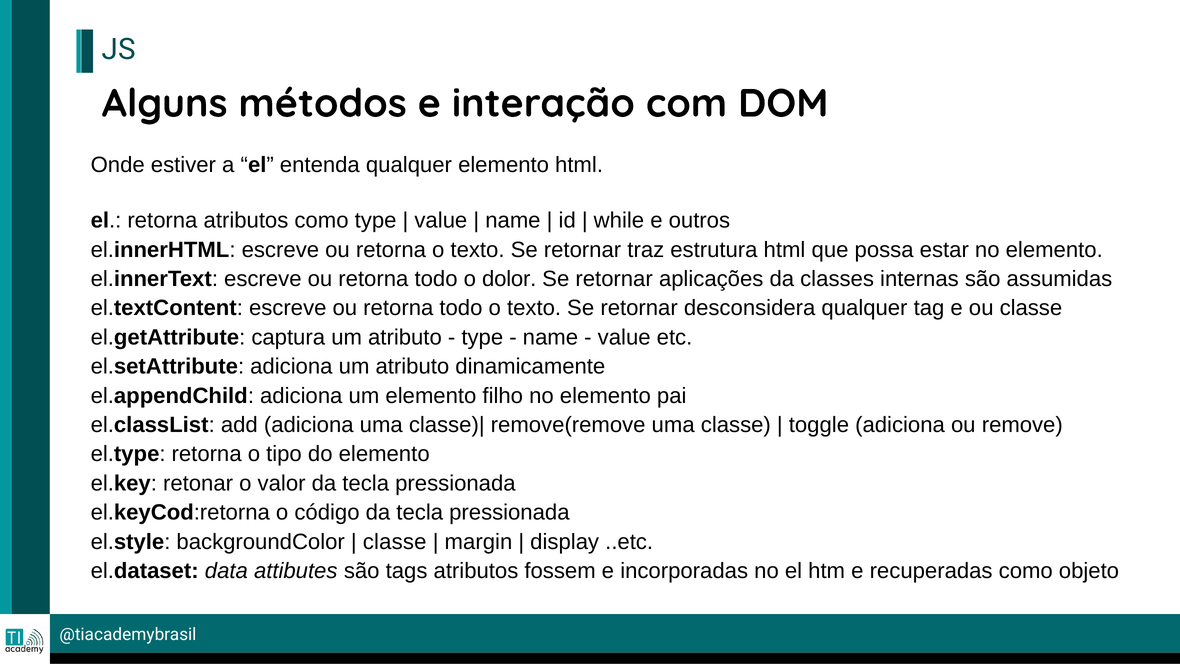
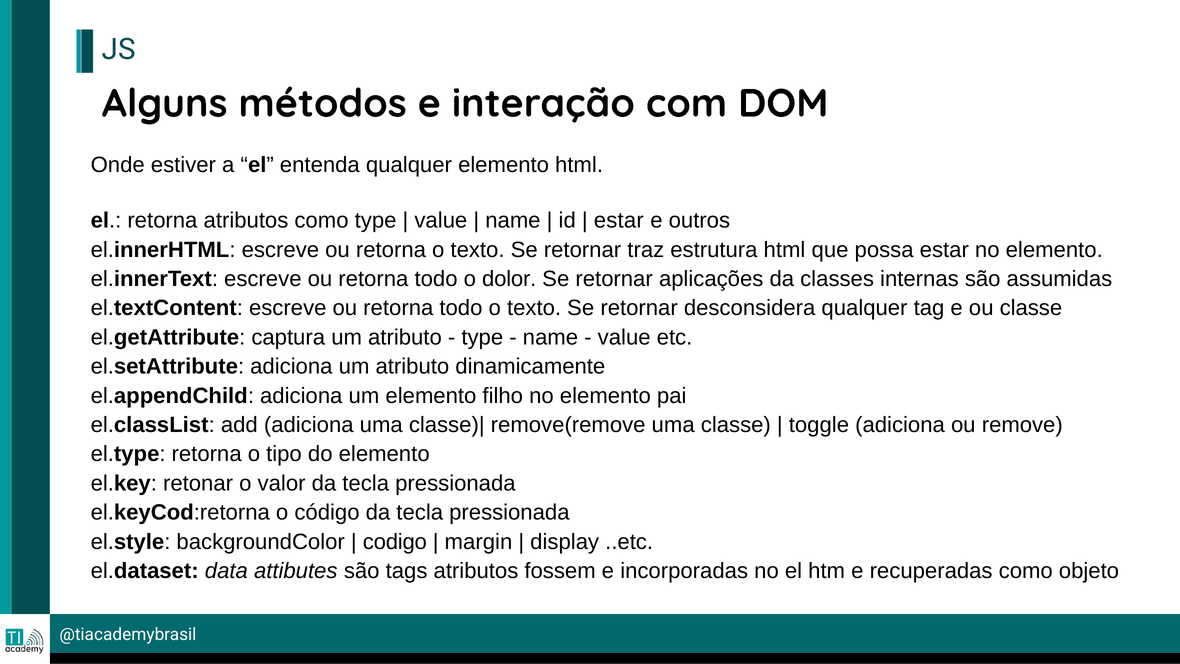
while at (619, 220): while -> estar
classe at (395, 542): classe -> codigo
